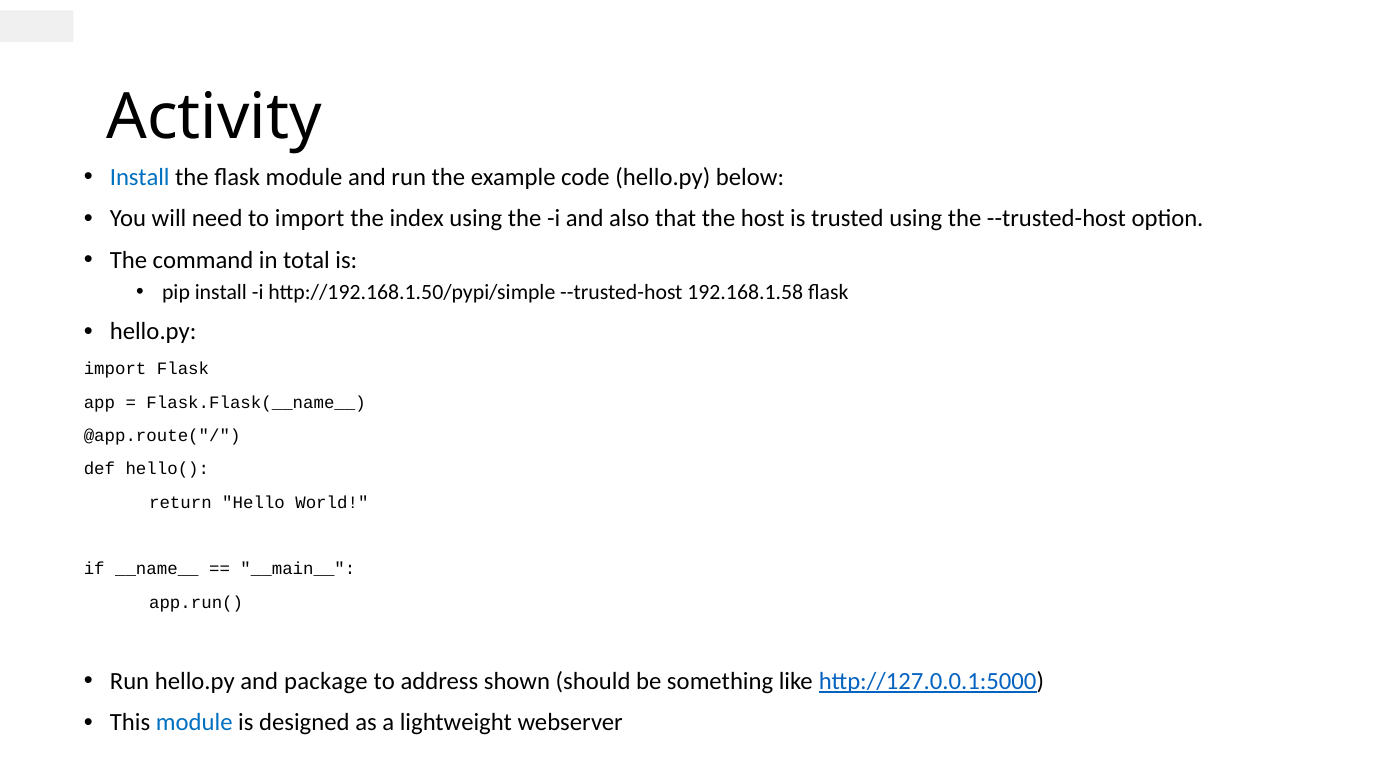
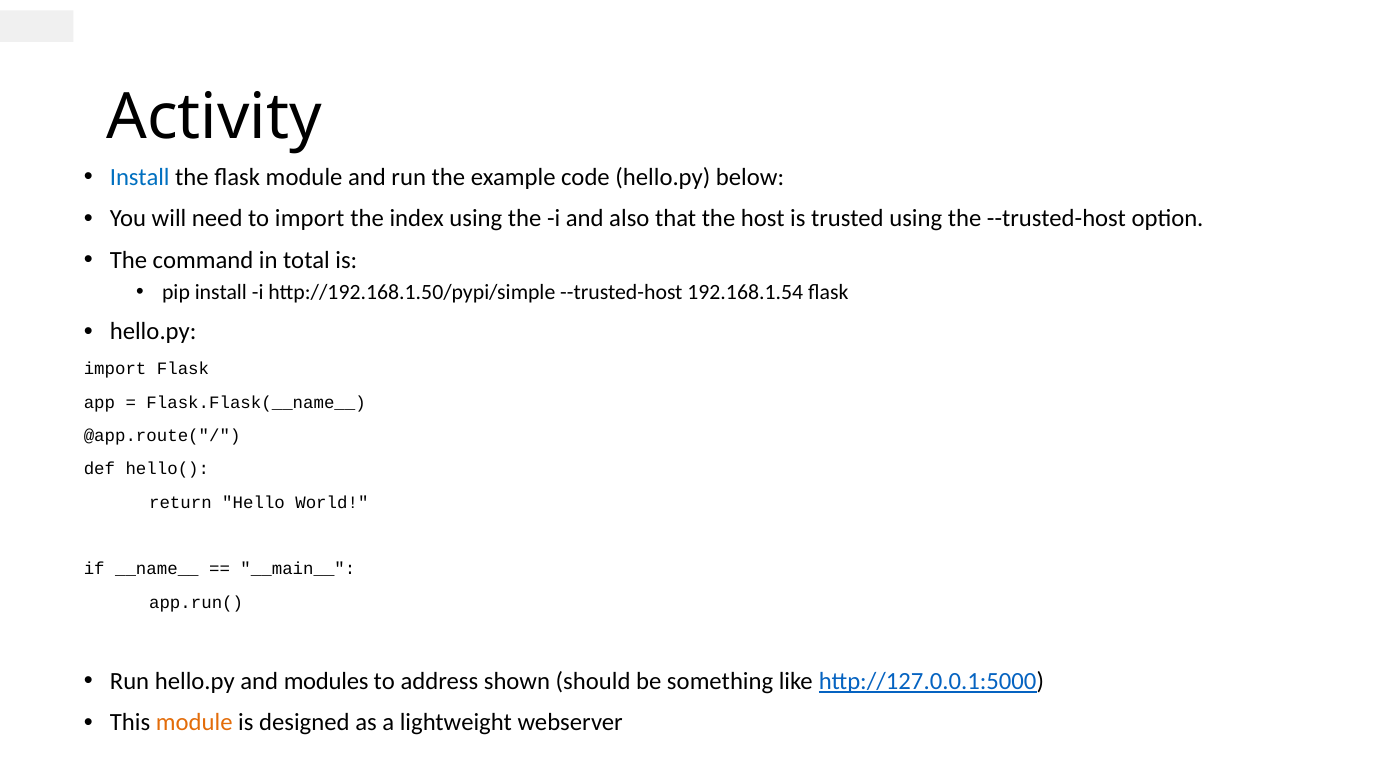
192.168.1.58: 192.168.1.58 -> 192.168.1.54
package: package -> modules
module at (194, 723) colour: blue -> orange
